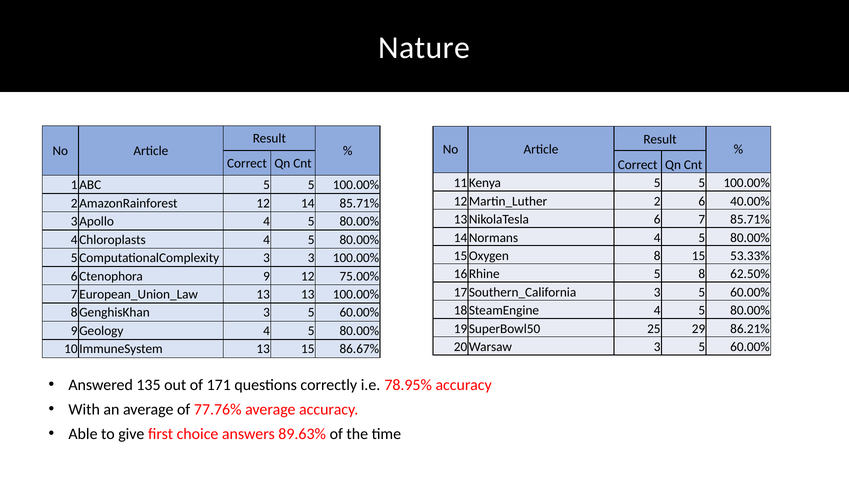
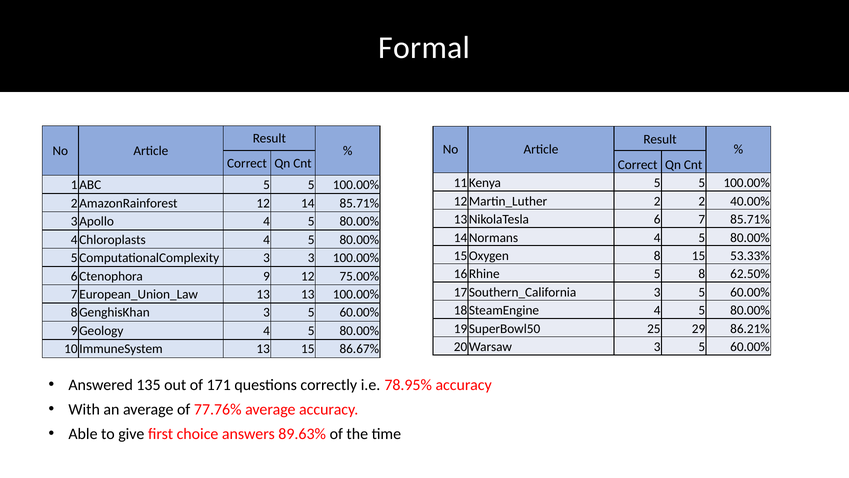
Nature: Nature -> Formal
2 6: 6 -> 2
